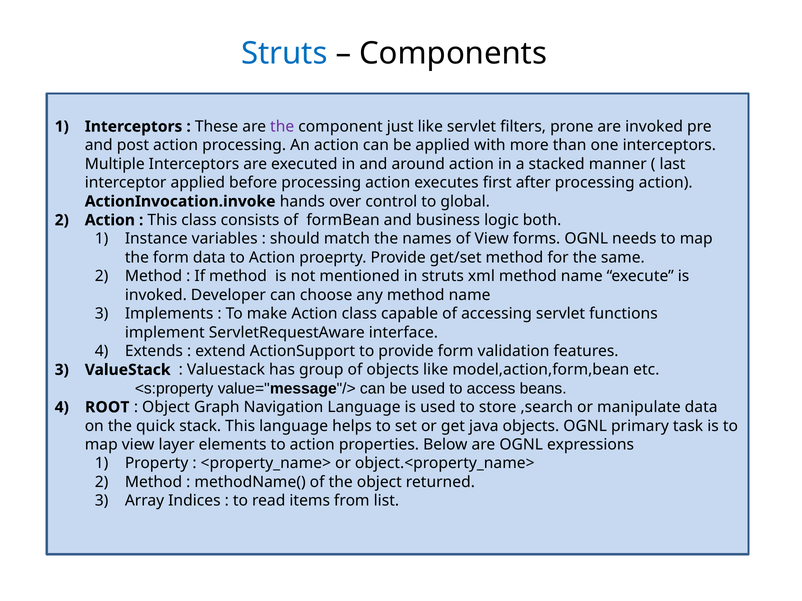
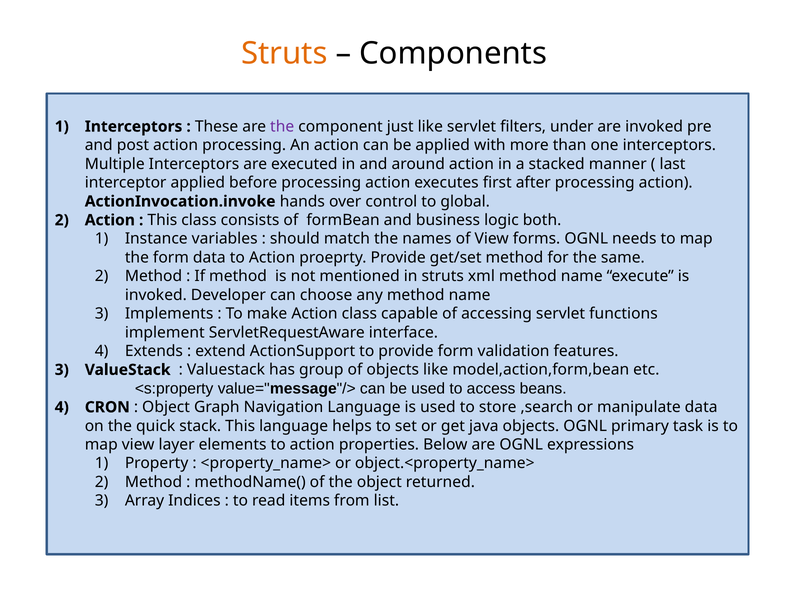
Struts at (284, 53) colour: blue -> orange
prone: prone -> under
ROOT: ROOT -> CRON
